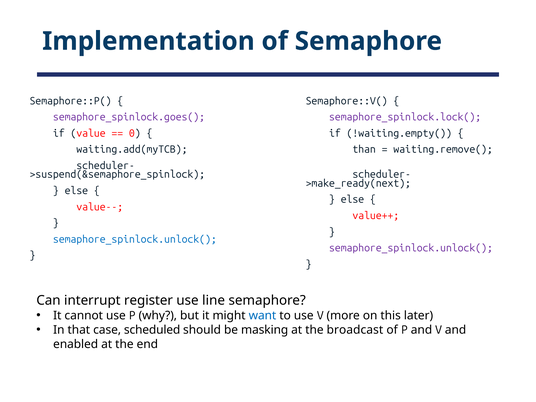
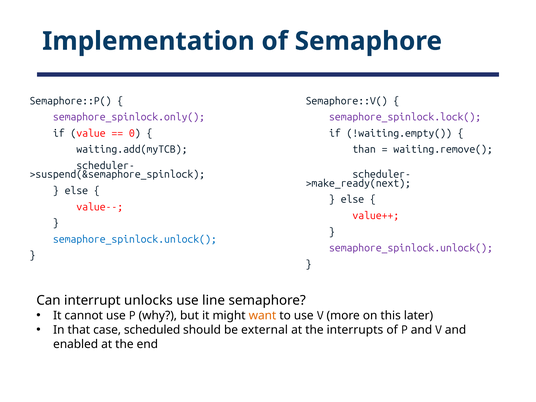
semaphore_spinlock.goes(: semaphore_spinlock.goes( -> semaphore_spinlock.only(
register: register -> unlocks
want colour: blue -> orange
masking: masking -> external
broadcast: broadcast -> interrupts
